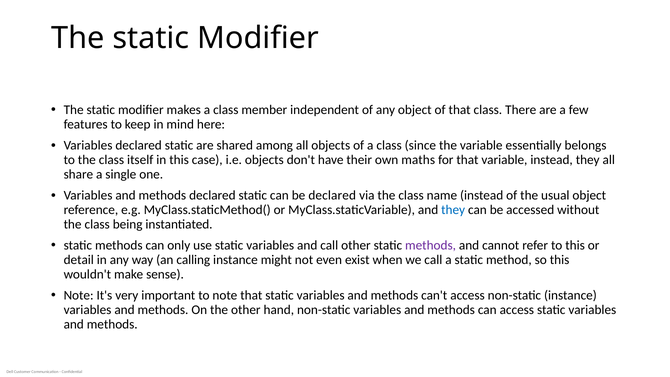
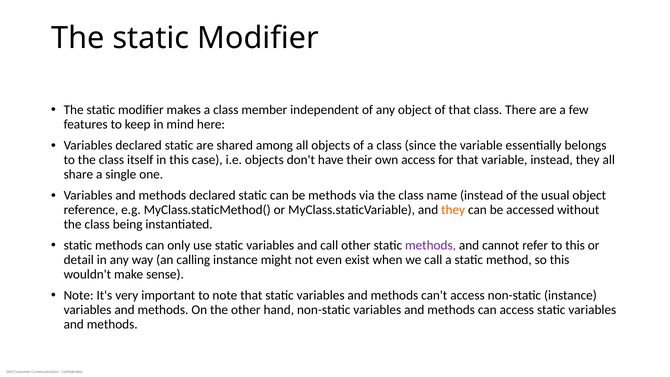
own maths: maths -> access
be declared: declared -> methods
they at (453, 210) colour: blue -> orange
